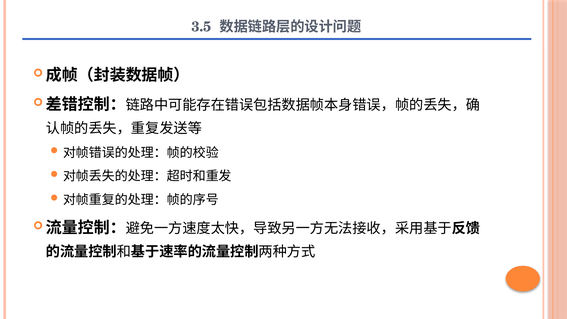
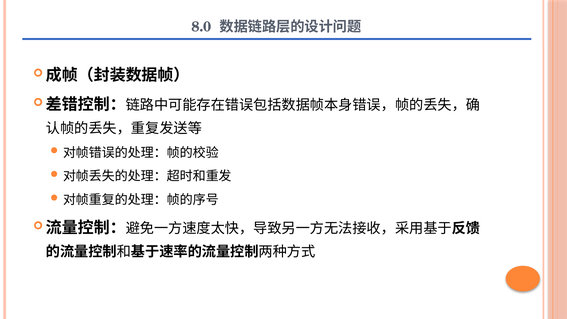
3.5: 3.5 -> 8.0
